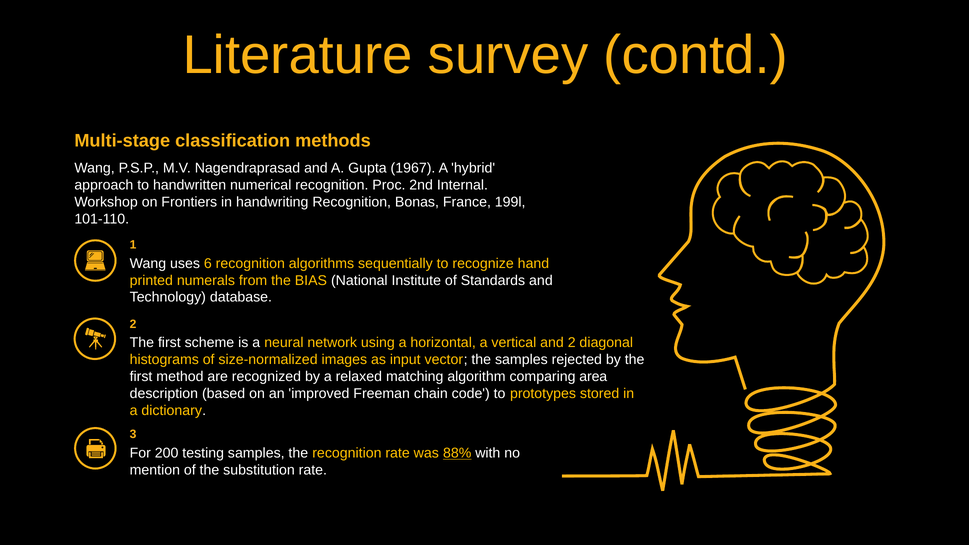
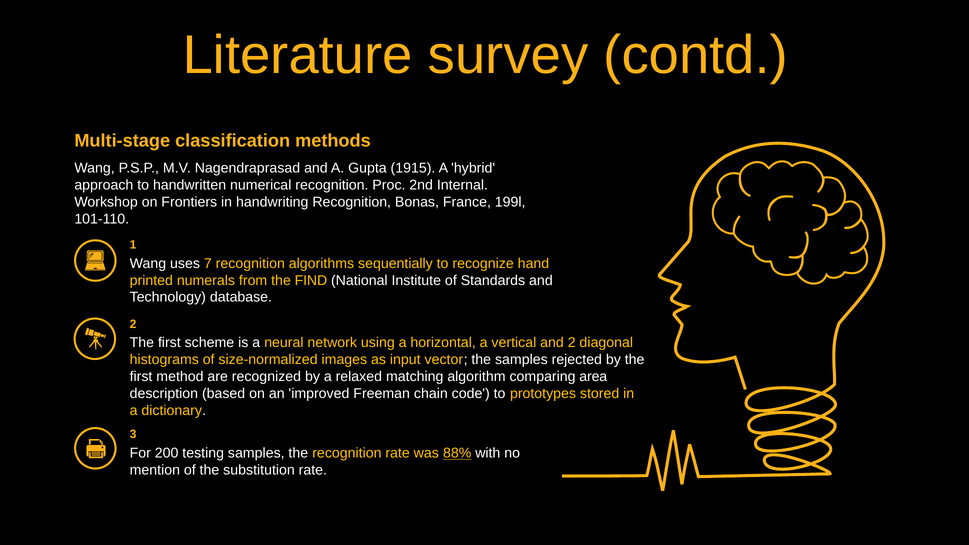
1967: 1967 -> 1915
6: 6 -> 7
BIAS: BIAS -> FIND
